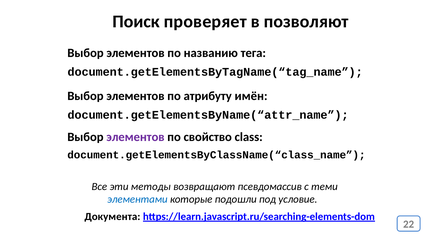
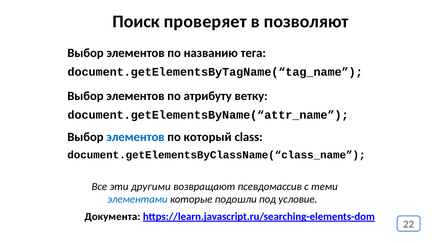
имён: имён -> ветку
элементов at (135, 137) colour: purple -> blue
свойство: свойство -> который
методы: методы -> другими
